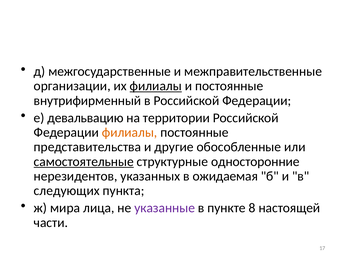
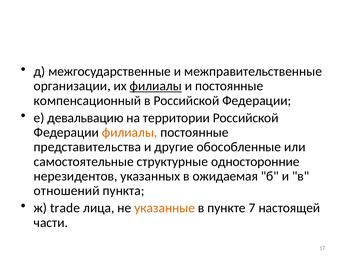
внутрифирменный: внутрифирменный -> компенсационный
самостоятельные underline: present -> none
следующих: следующих -> отношений
мира: мира -> trade
указанные colour: purple -> orange
8: 8 -> 7
